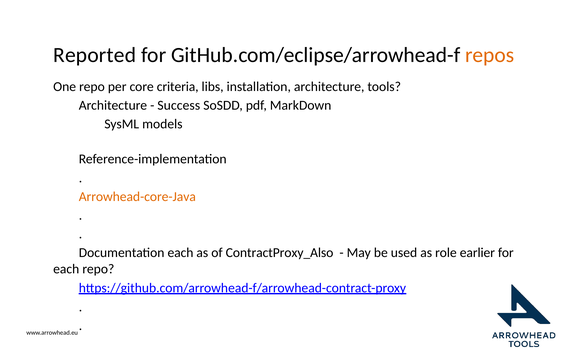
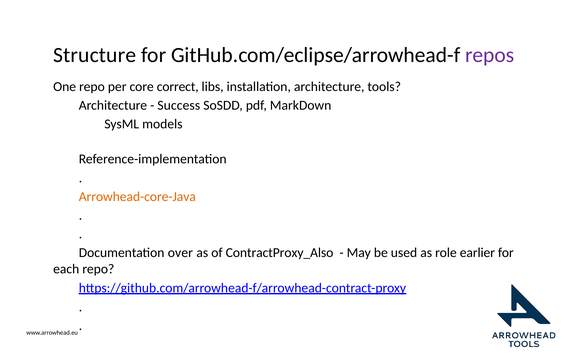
Reported: Reported -> Structure
repos colour: orange -> purple
criteria: criteria -> correct
Documentation each: each -> over
